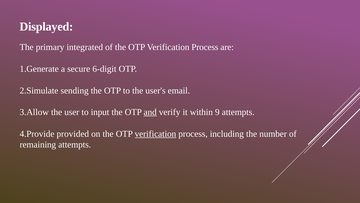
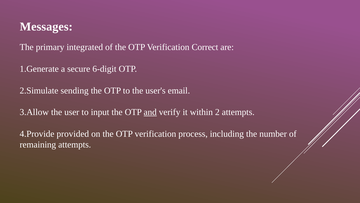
Displayed: Displayed -> Messages
Process at (205, 47): Process -> Correct
9: 9 -> 2
verification at (155, 134) underline: present -> none
